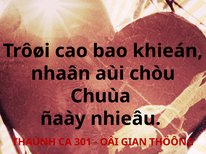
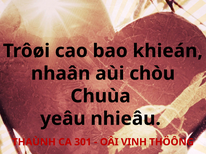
ñaày: ñaày -> yeâu
GIAN: GIAN -> VINH
